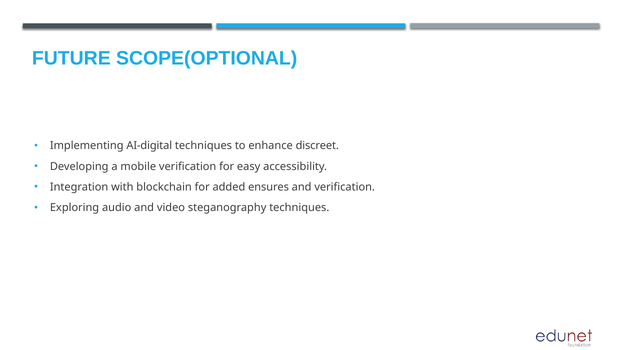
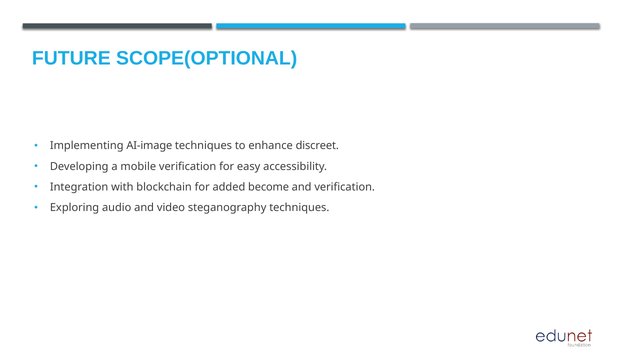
AI-digital: AI-digital -> AI-image
ensures: ensures -> become
